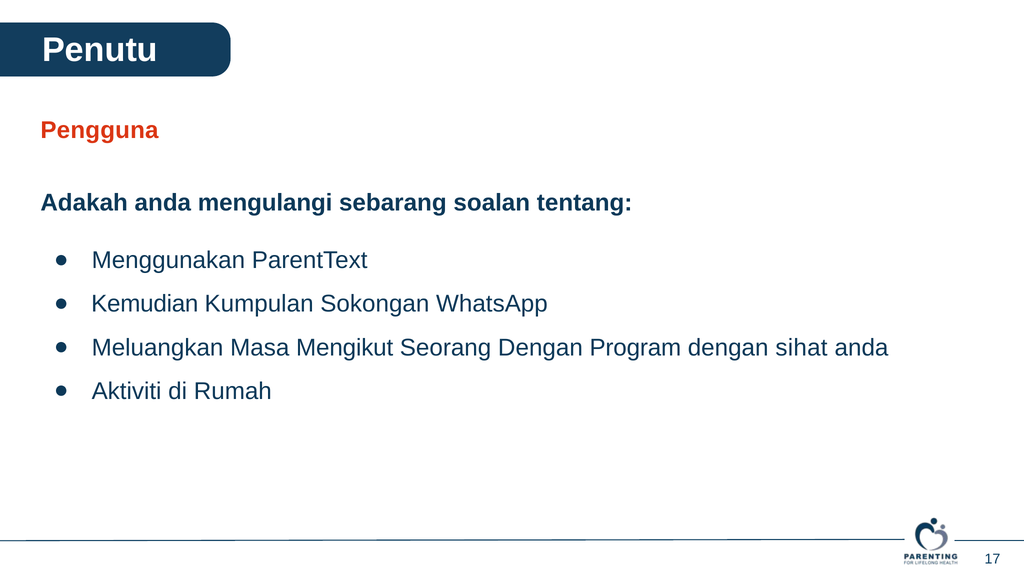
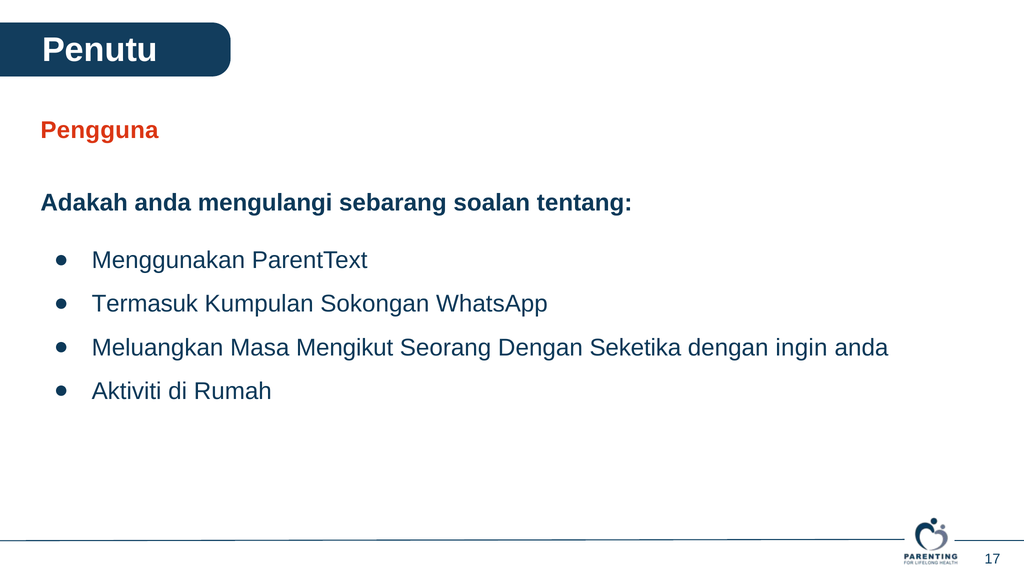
Kemudian: Kemudian -> Termasuk
Program: Program -> Seketika
sihat: sihat -> ingin
